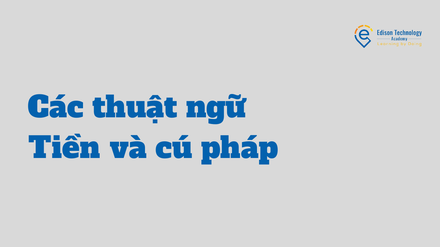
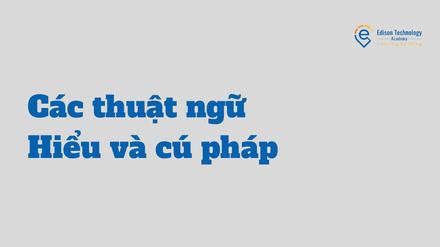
Tiền: Tiền -> Hiểu
